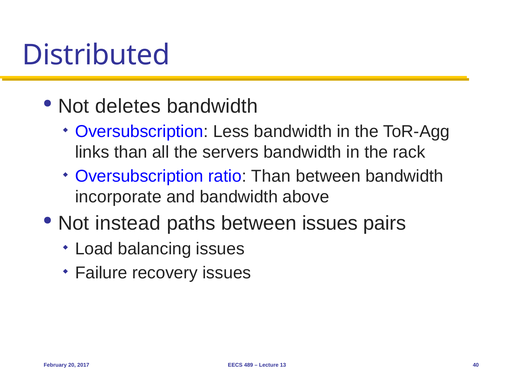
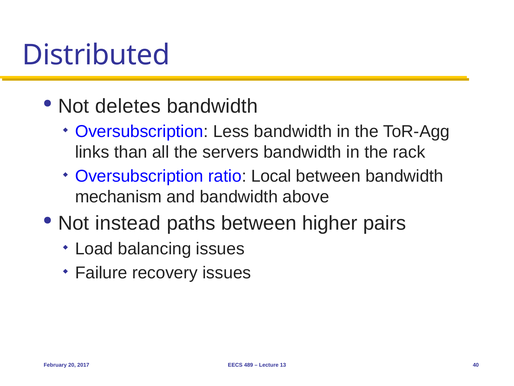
ratio Than: Than -> Local
incorporate: incorporate -> mechanism
between issues: issues -> higher
